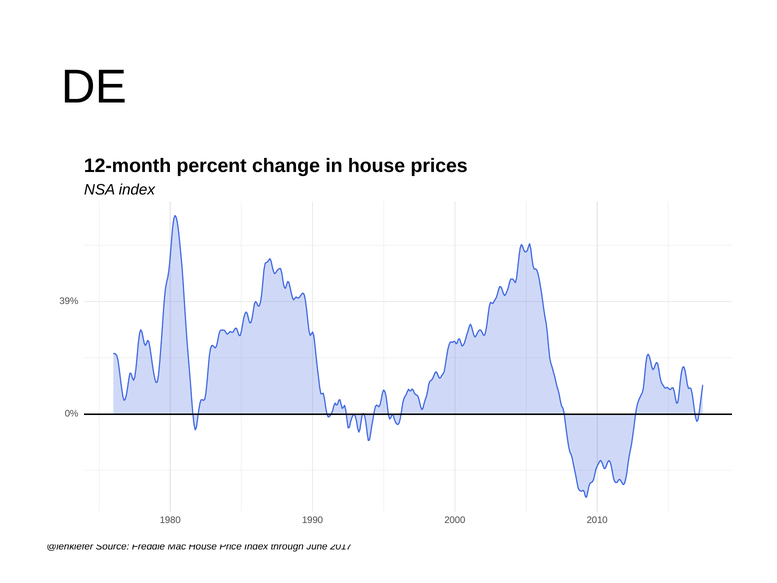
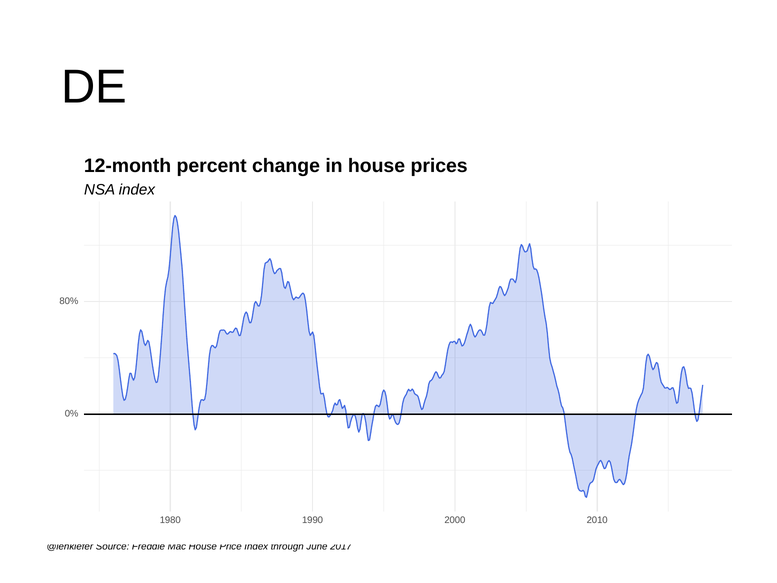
39%: 39% -> 80%
